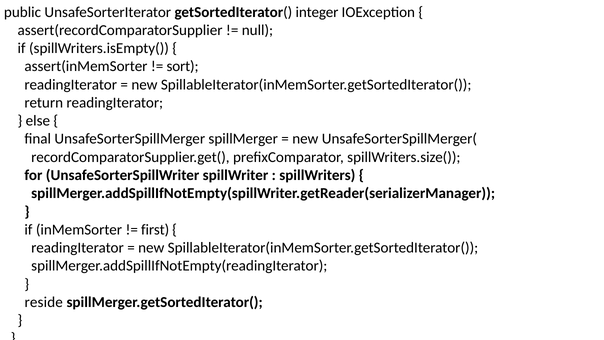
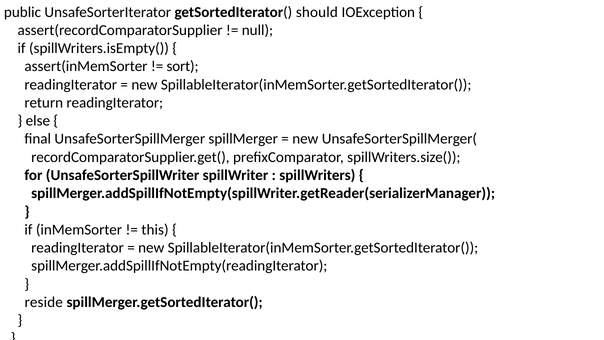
integer: integer -> should
first: first -> this
